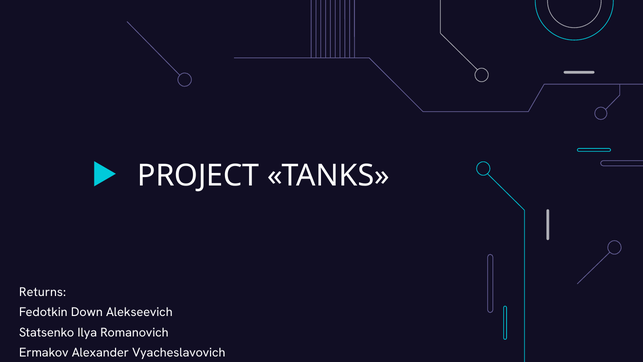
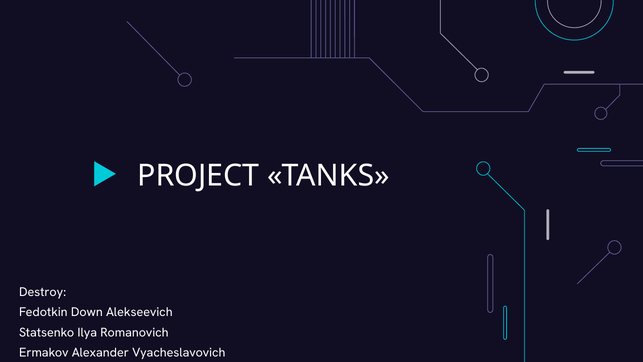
Returns: Returns -> Destroy
